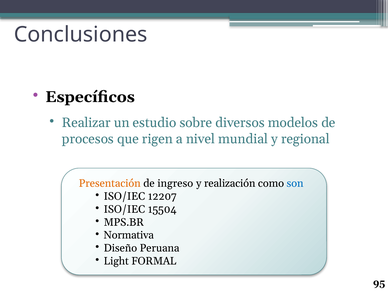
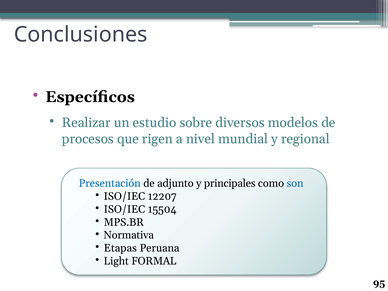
Presentación colour: orange -> blue
ingreso: ingreso -> adjunto
realización: realización -> principales
Diseño: Diseño -> Etapas
